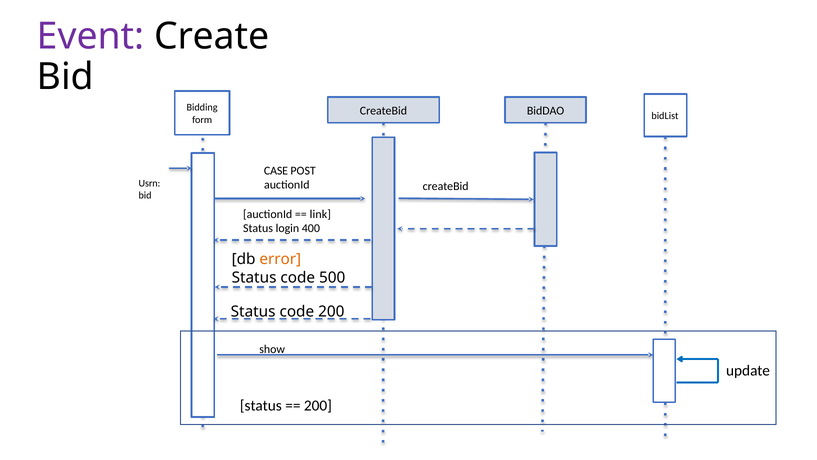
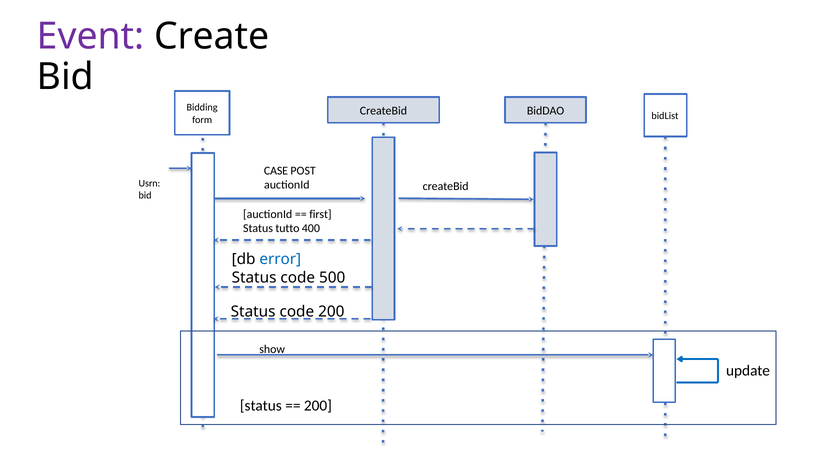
link: link -> first
login: login -> tutto
error colour: orange -> blue
